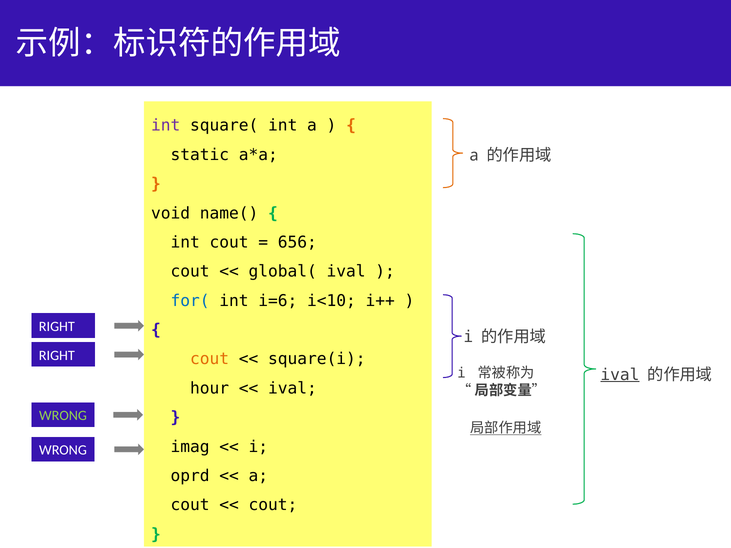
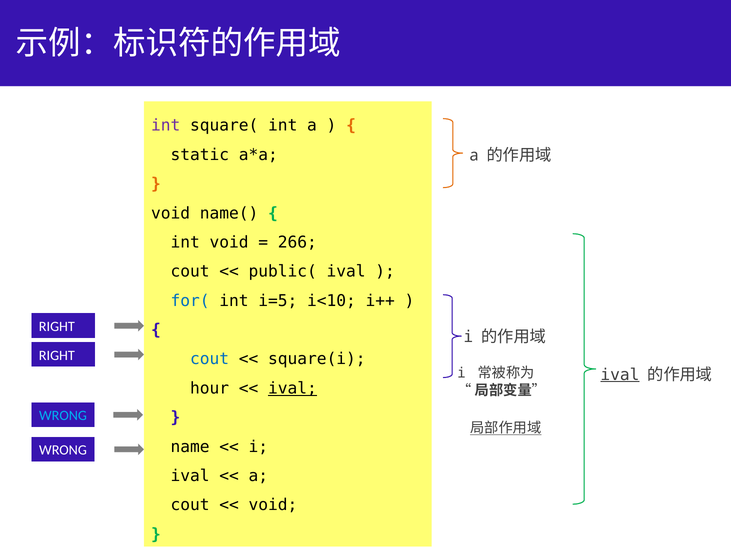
int cout: cout -> void
656: 656 -> 266
global(: global( -> public(
i=6: i=6 -> i=5
cout at (210, 359) colour: orange -> blue
ival at (292, 389) underline: none -> present
WRONG at (63, 416) colour: light green -> light blue
imag: imag -> name
oprd at (190, 476): oprd -> ival
cout at (273, 505): cout -> void
